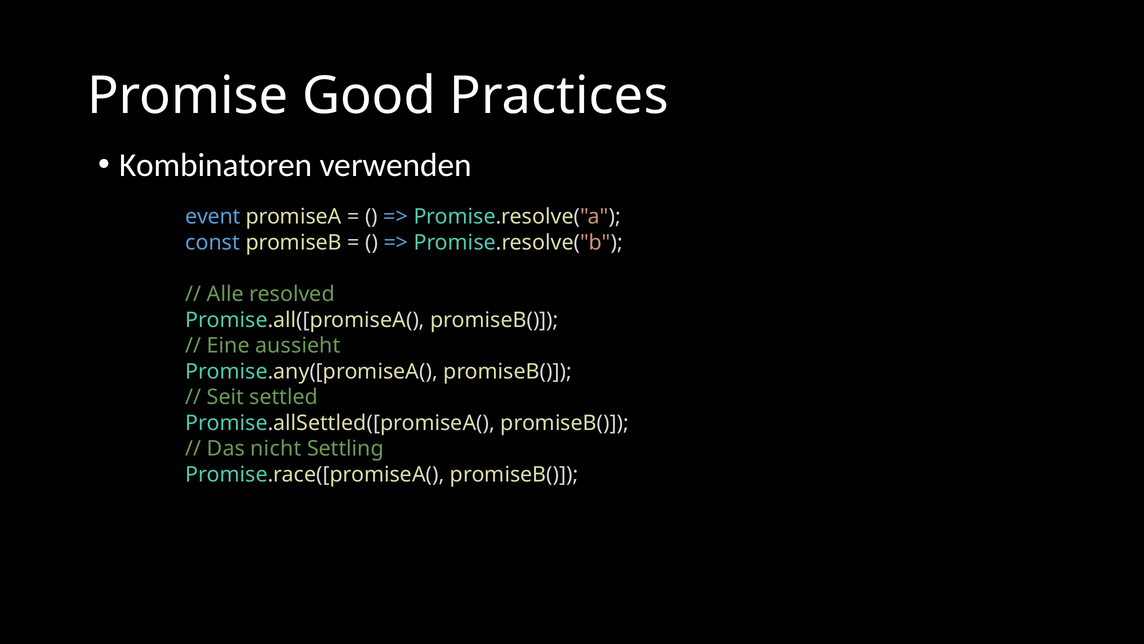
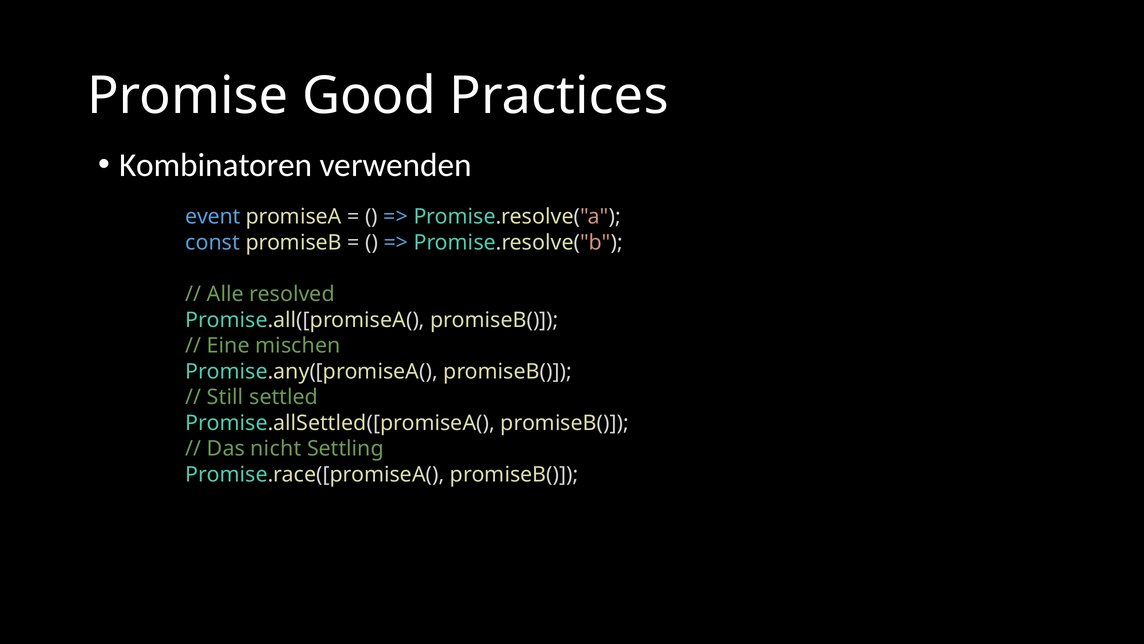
aussieht: aussieht -> mischen
Seit: Seit -> Still
